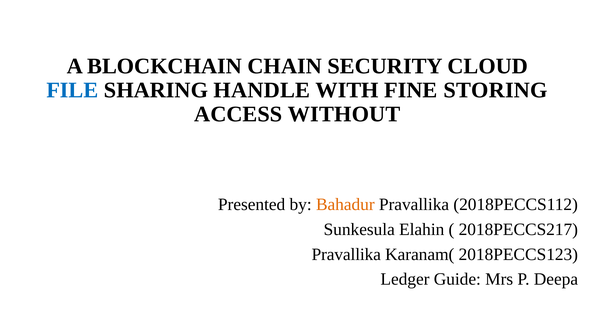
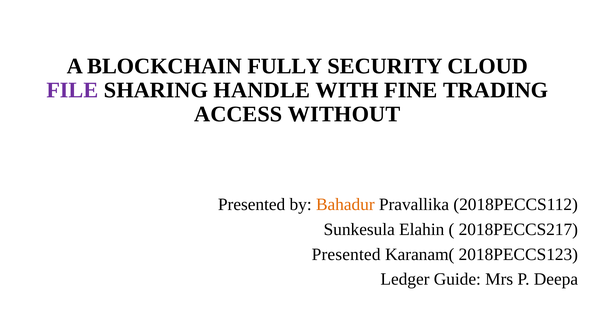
CHAIN: CHAIN -> FULLY
FILE colour: blue -> purple
STORING: STORING -> TRADING
Pravallika at (346, 255): Pravallika -> Presented
